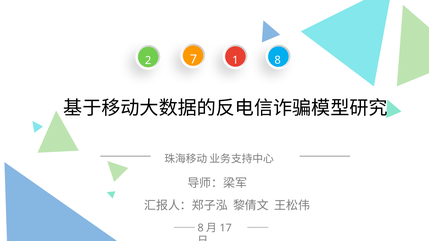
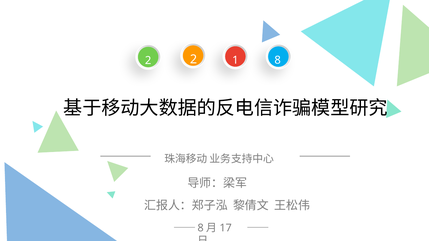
2 7: 7 -> 2
